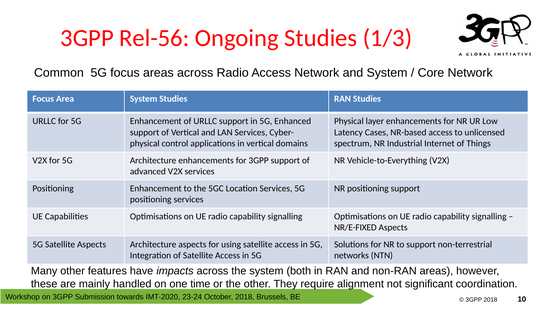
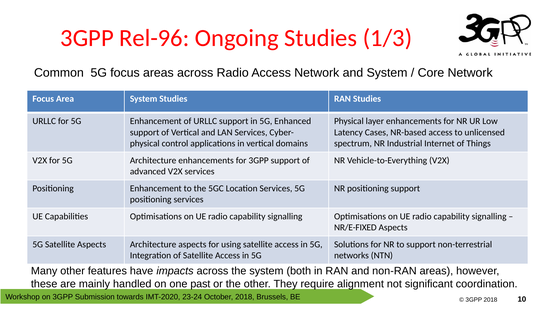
Rel-56: Rel-56 -> Rel-96
time: time -> past
